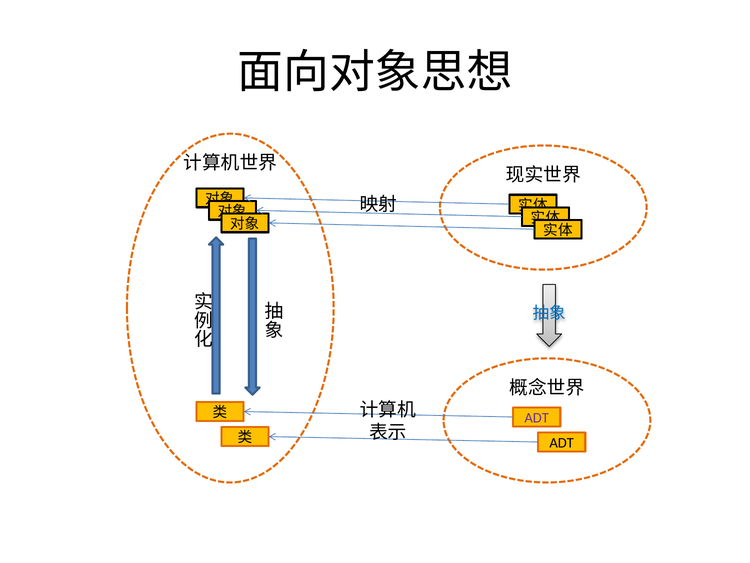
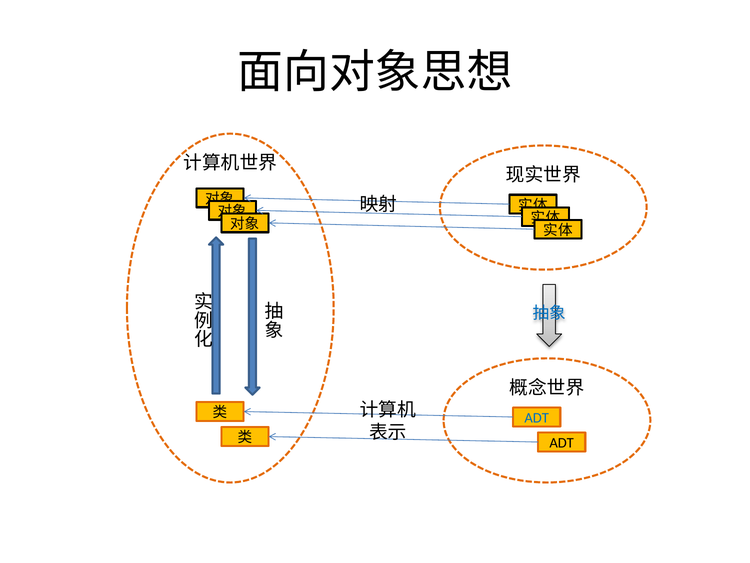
ADT at (537, 418) colour: purple -> blue
